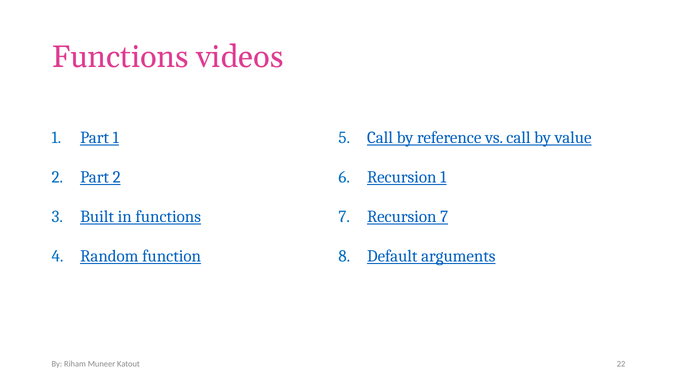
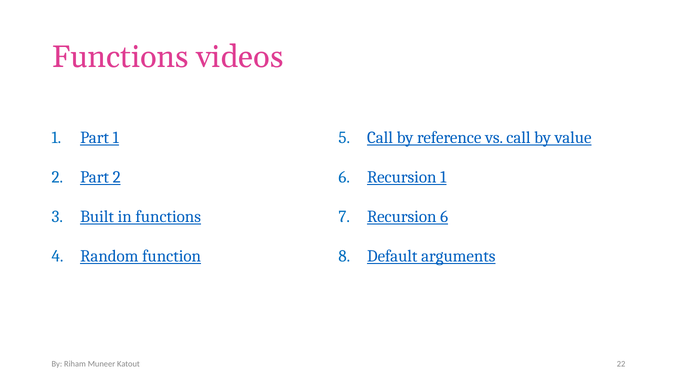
Recursion 7: 7 -> 6
